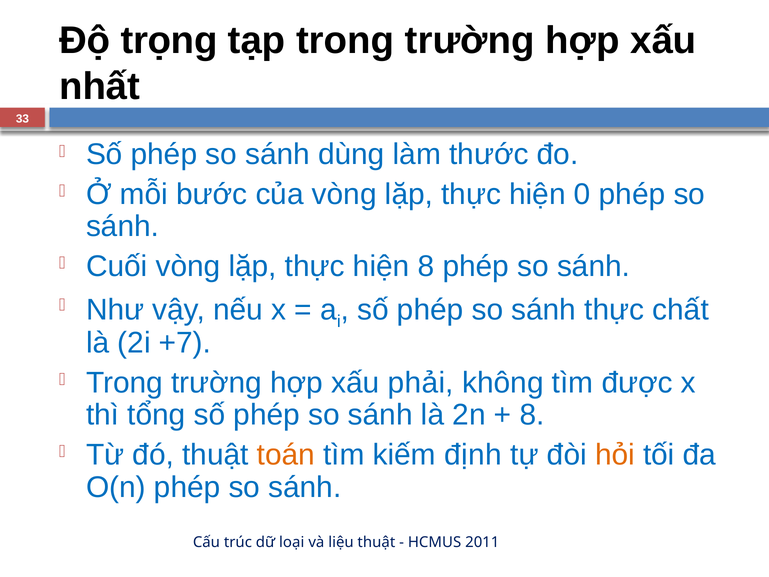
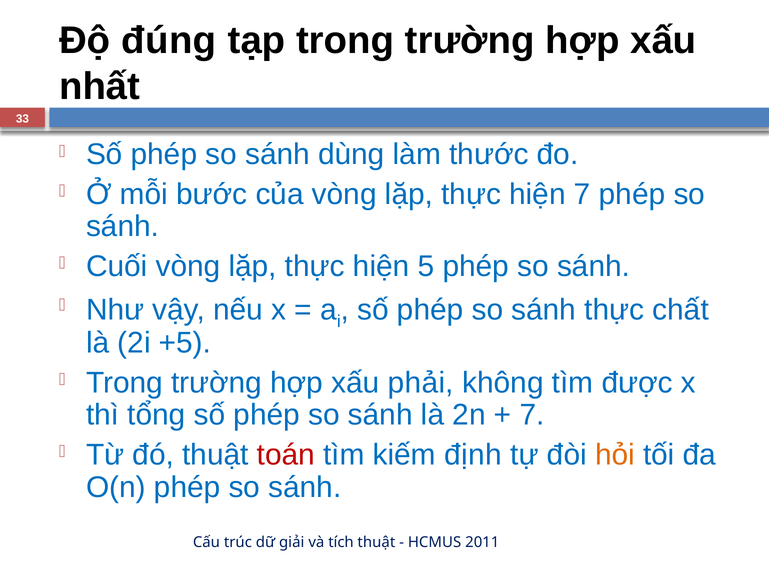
trọng: trọng -> đúng
hiện 0: 0 -> 7
hiện 8: 8 -> 5
+7: +7 -> +5
8 at (532, 415): 8 -> 7
toán colour: orange -> red
loại: loại -> giải
liệu: liệu -> tích
